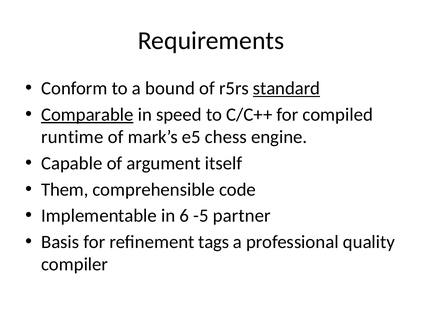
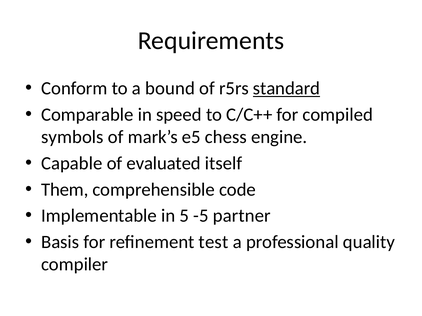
Comparable underline: present -> none
runtime: runtime -> symbols
argument: argument -> evaluated
6: 6 -> 5
tags: tags -> test
